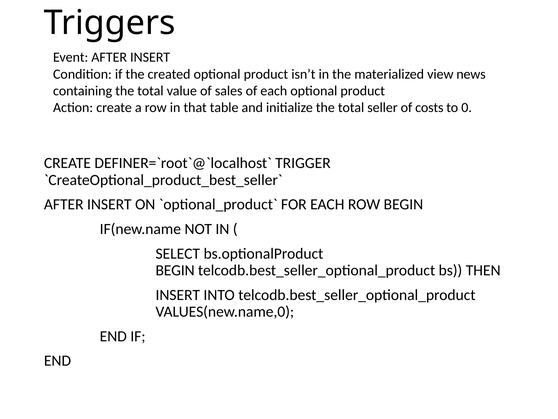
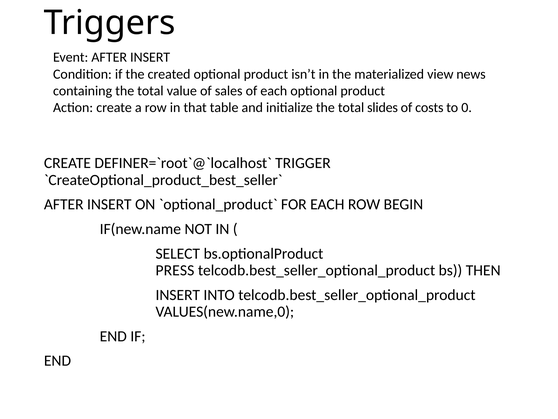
seller: seller -> slides
BEGIN at (175, 270): BEGIN -> PRESS
